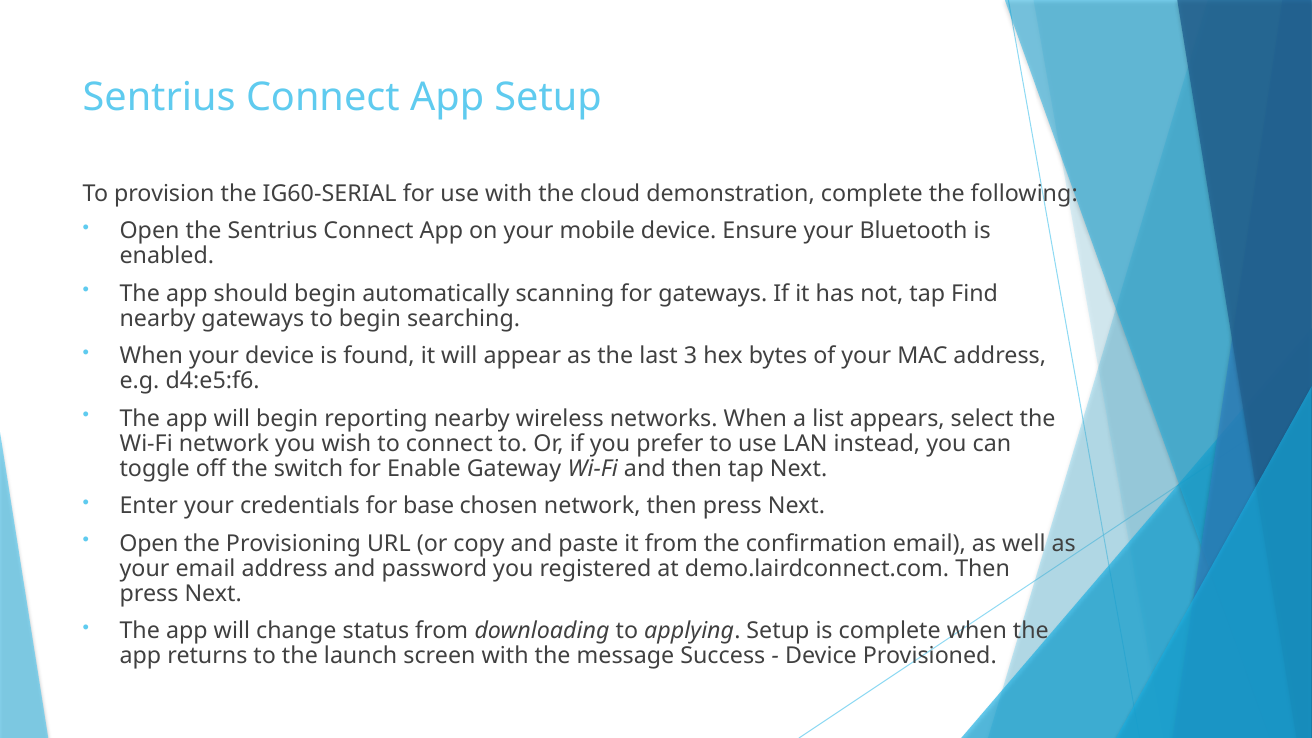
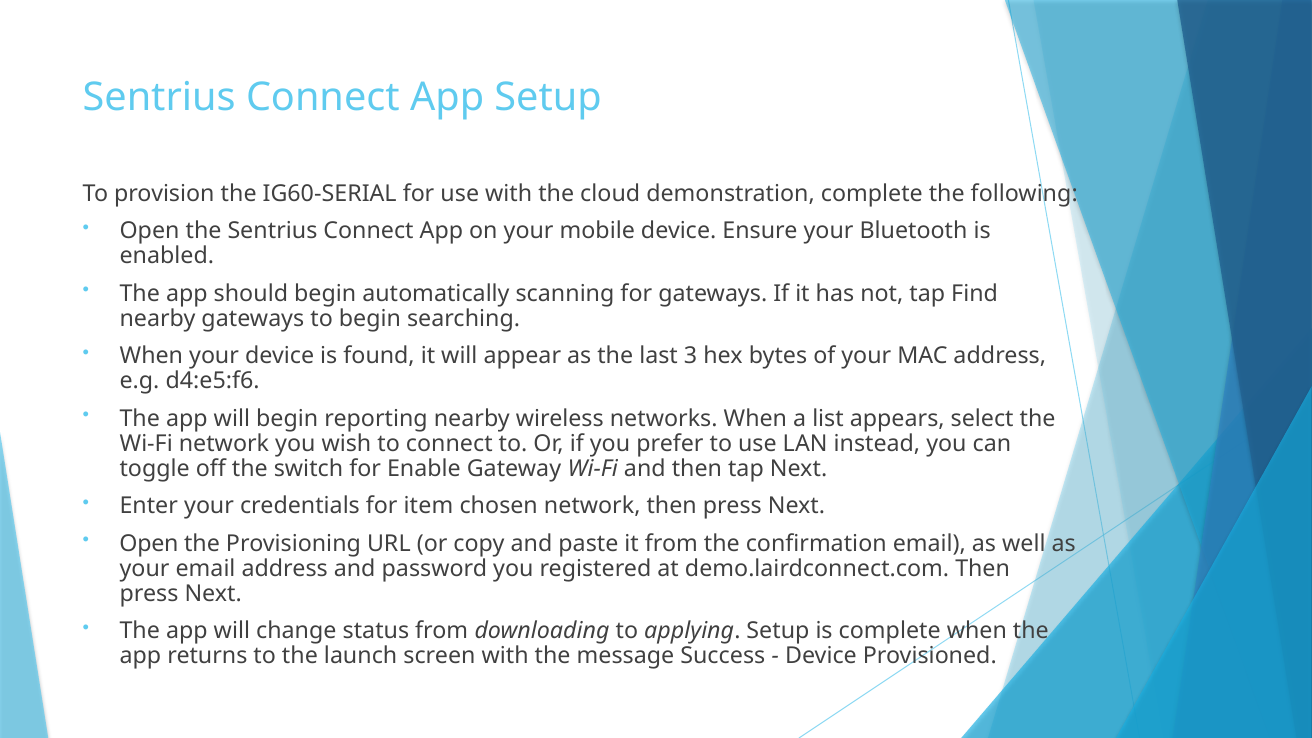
base: base -> item
